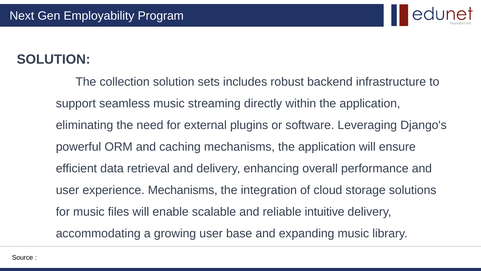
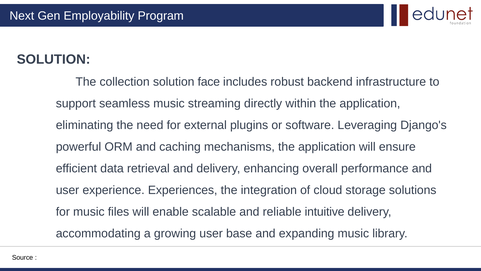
sets: sets -> face
experience Mechanisms: Mechanisms -> Experiences
